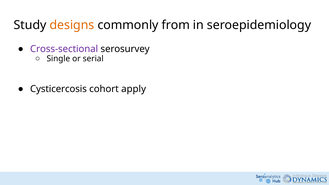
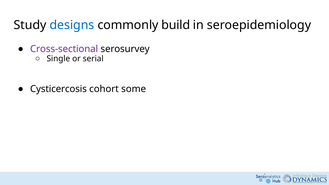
designs colour: orange -> blue
from: from -> build
apply: apply -> some
